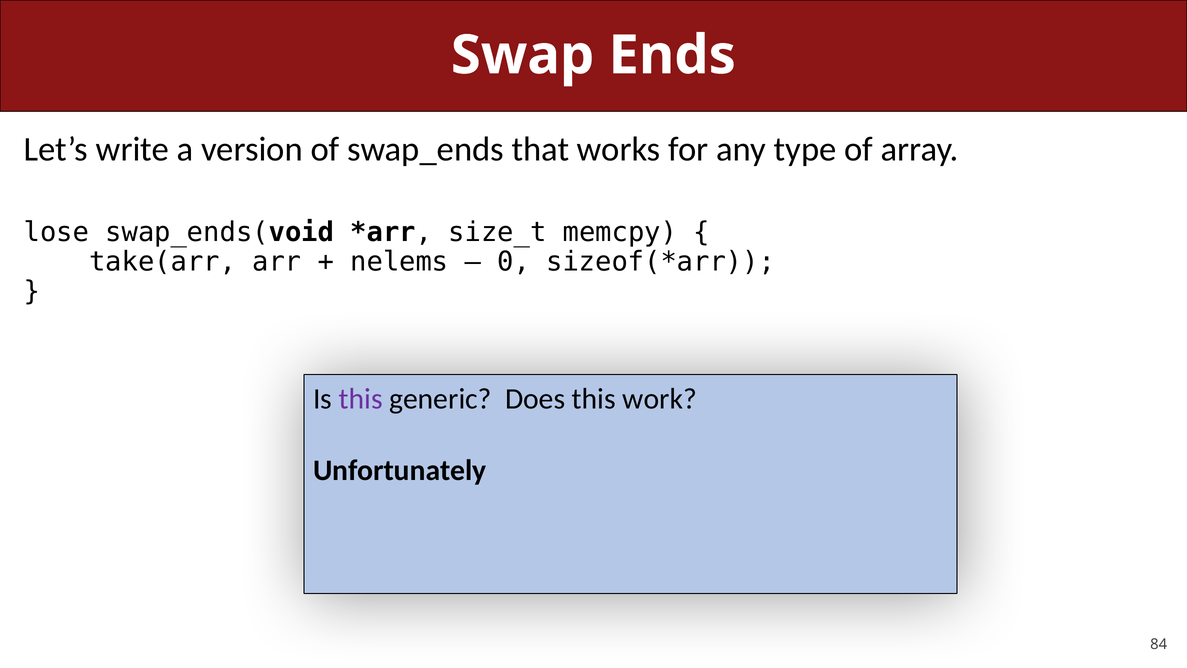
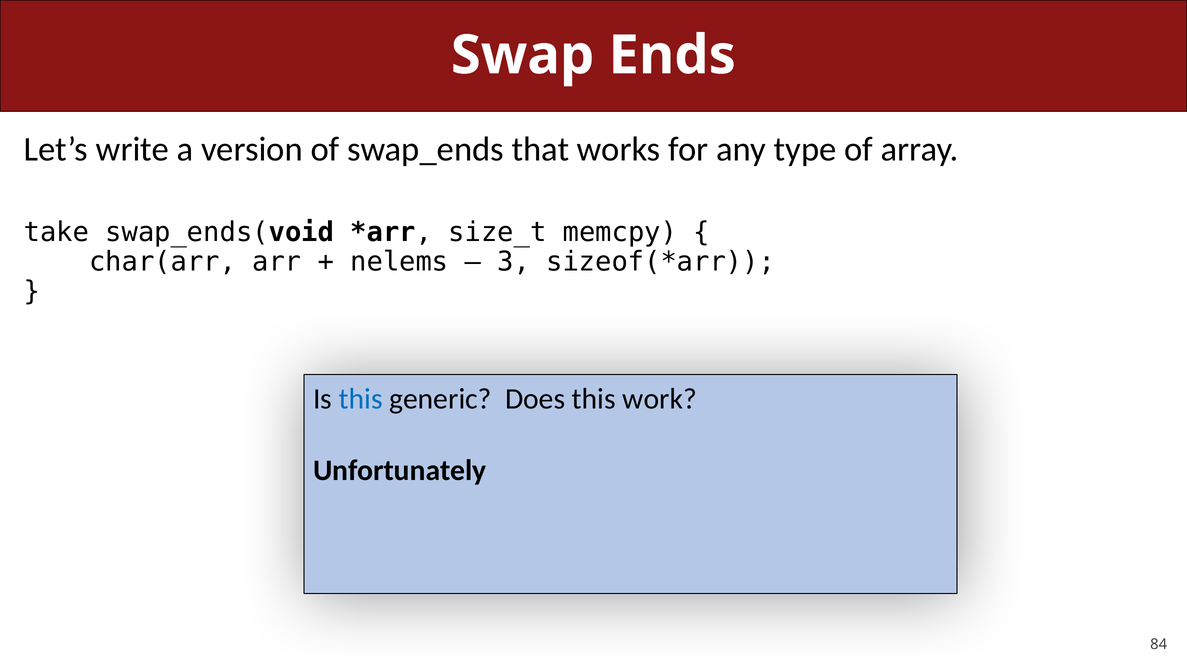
lose: lose -> take
take(arr: take(arr -> char(arr
0: 0 -> 3
this at (361, 399) colour: purple -> blue
